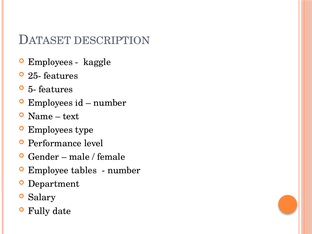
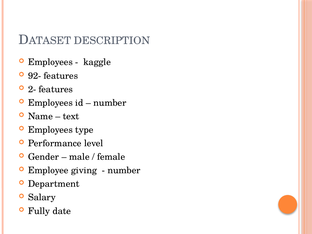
25-: 25- -> 92-
5-: 5- -> 2-
tables: tables -> giving
